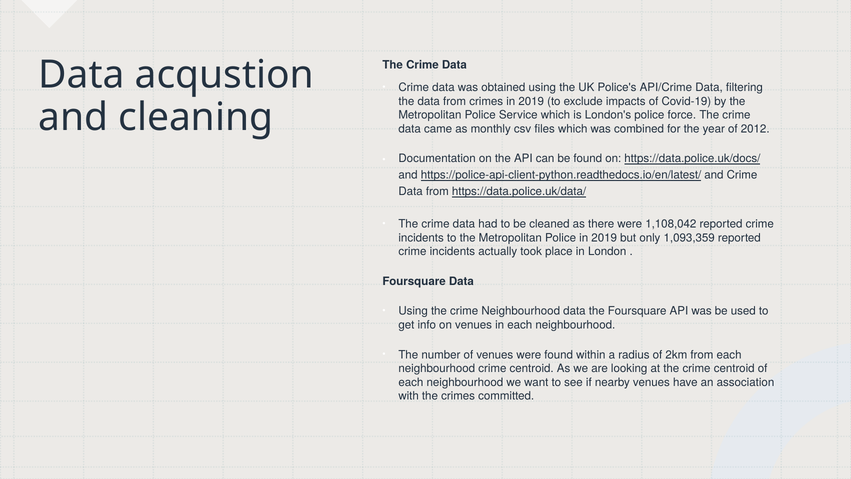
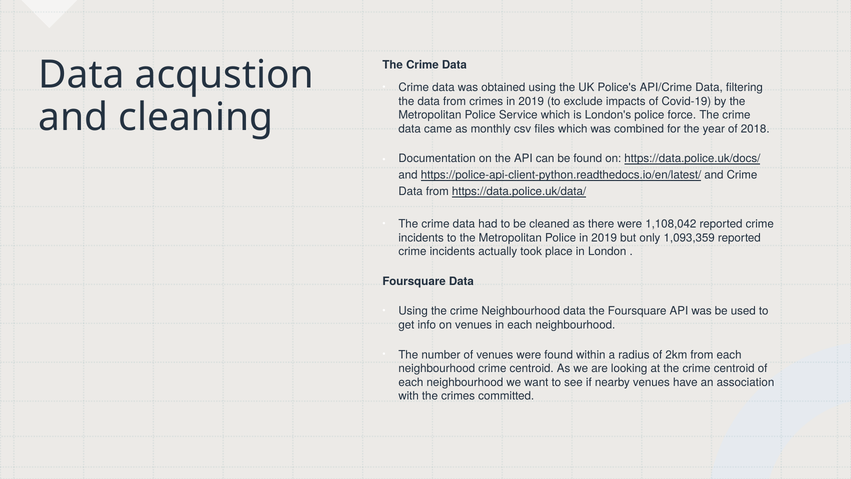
2012: 2012 -> 2018
